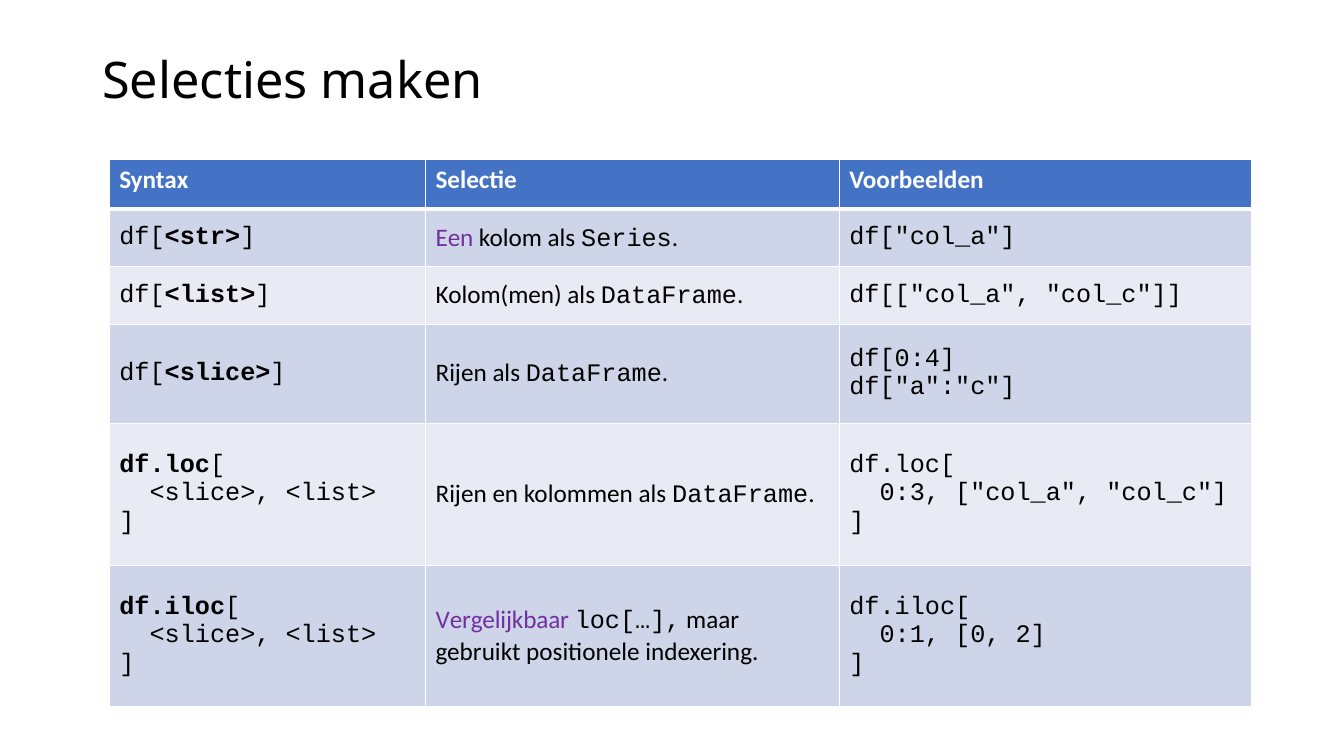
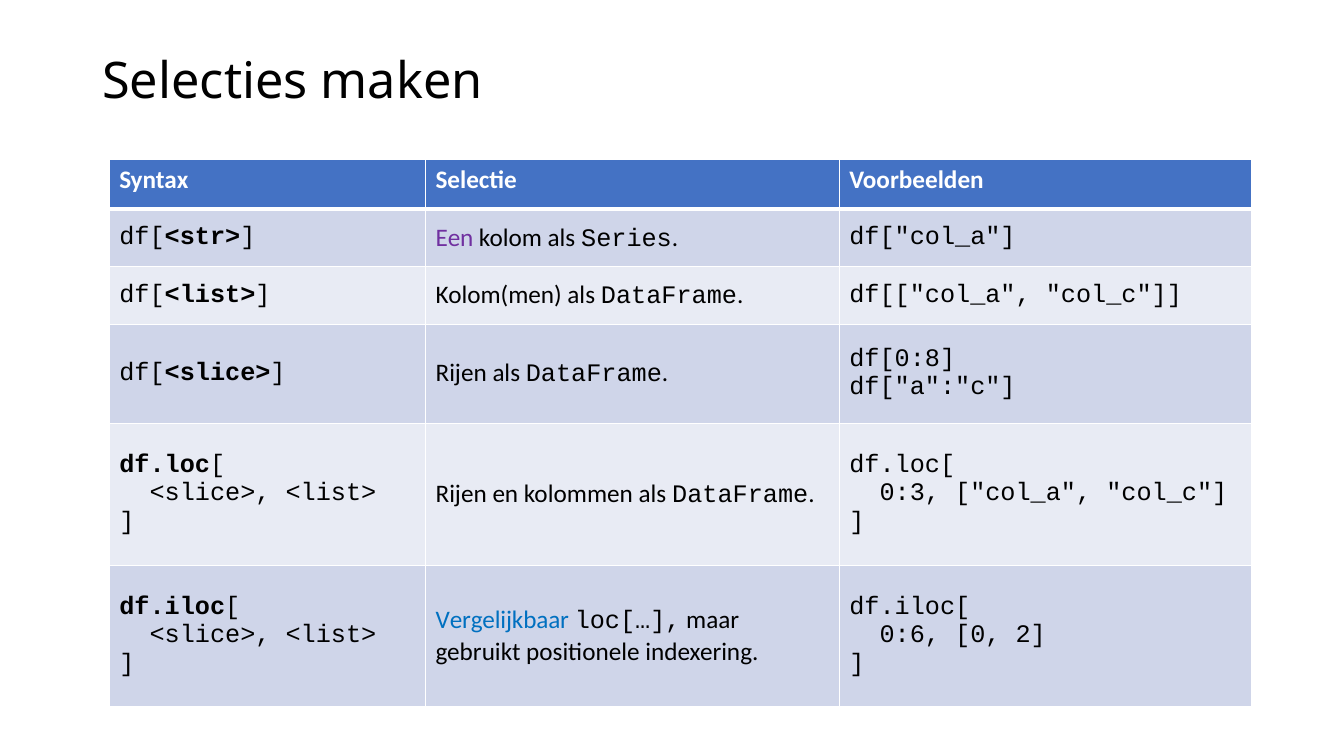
df[0:4: df[0:4 -> df[0:8
Vergelijkbaar colour: purple -> blue
0:1: 0:1 -> 0:6
